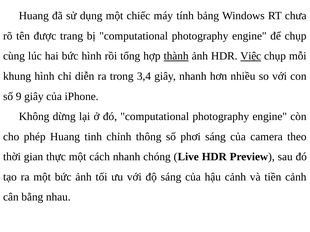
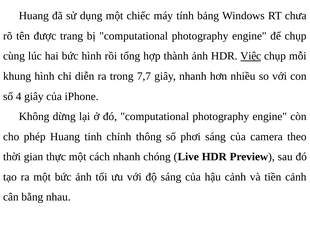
thành underline: present -> none
3,4: 3,4 -> 7,7
9: 9 -> 4
